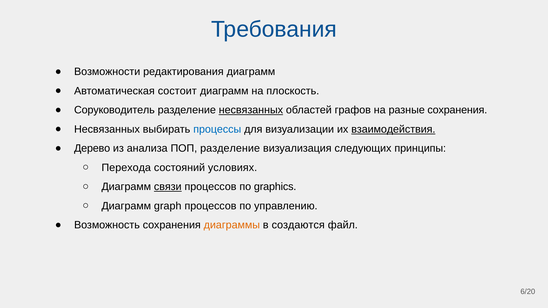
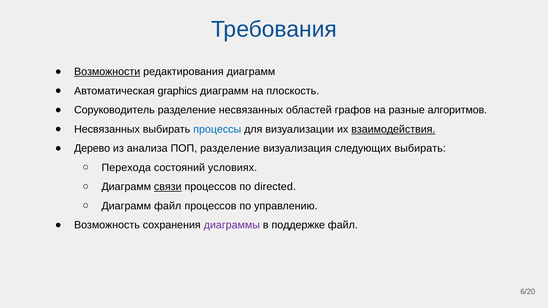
Возможности underline: none -> present
состоит: состоит -> graphics
несвязанных at (251, 110) underline: present -> none
разные сохранения: сохранения -> алгоритмов
следующих принципы: принципы -> выбирать
graphics: graphics -> directed
Диаграмм graph: graph -> файл
диаграммы colour: orange -> purple
создаются: создаются -> поддержке
